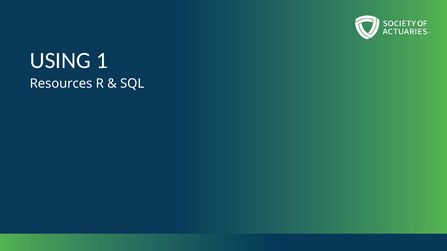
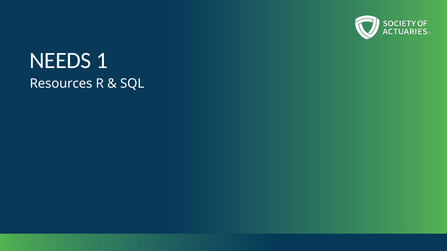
USING: USING -> NEEDS
